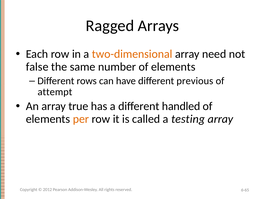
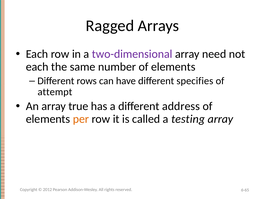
two-dimensional colour: orange -> purple
false at (37, 67): false -> each
previous: previous -> specifies
handled: handled -> address
